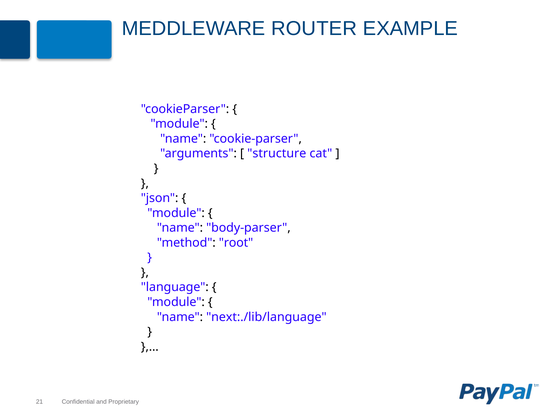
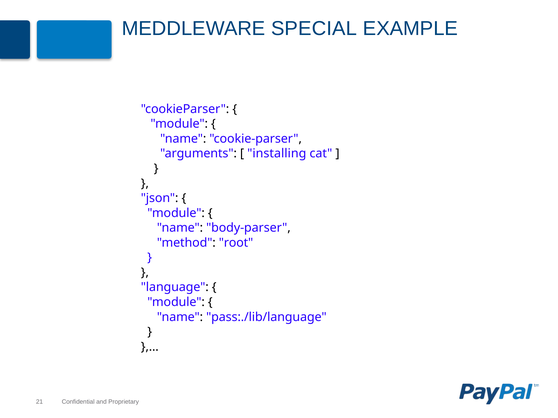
ROUTER: ROUTER -> SPECIAL
structure: structure -> installing
next:./lib/language: next:./lib/language -> pass:./lib/language
